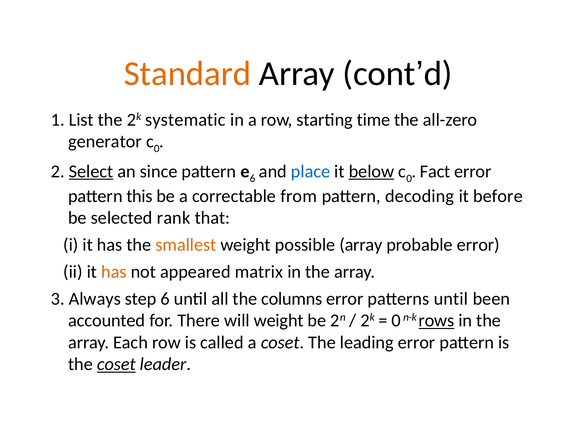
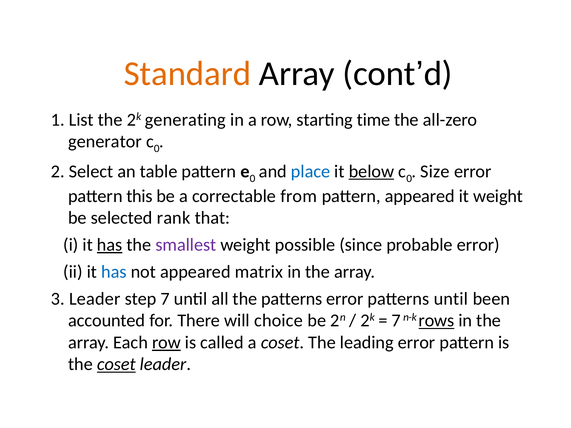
systematic: systematic -> generating
Select underline: present -> none
since: since -> table
6 at (253, 179): 6 -> 0
Fact: Fact -> Size
pattern decoding: decoding -> appeared
it before: before -> weight
has at (110, 245) underline: none -> present
smallest colour: orange -> purple
possible array: array -> since
has at (114, 272) colour: orange -> blue
3 Always: Always -> Leader
step 6: 6 -> 7
the columns: columns -> patterns
will weight: weight -> choice
0 at (396, 321): 0 -> 7
row at (166, 343) underline: none -> present
